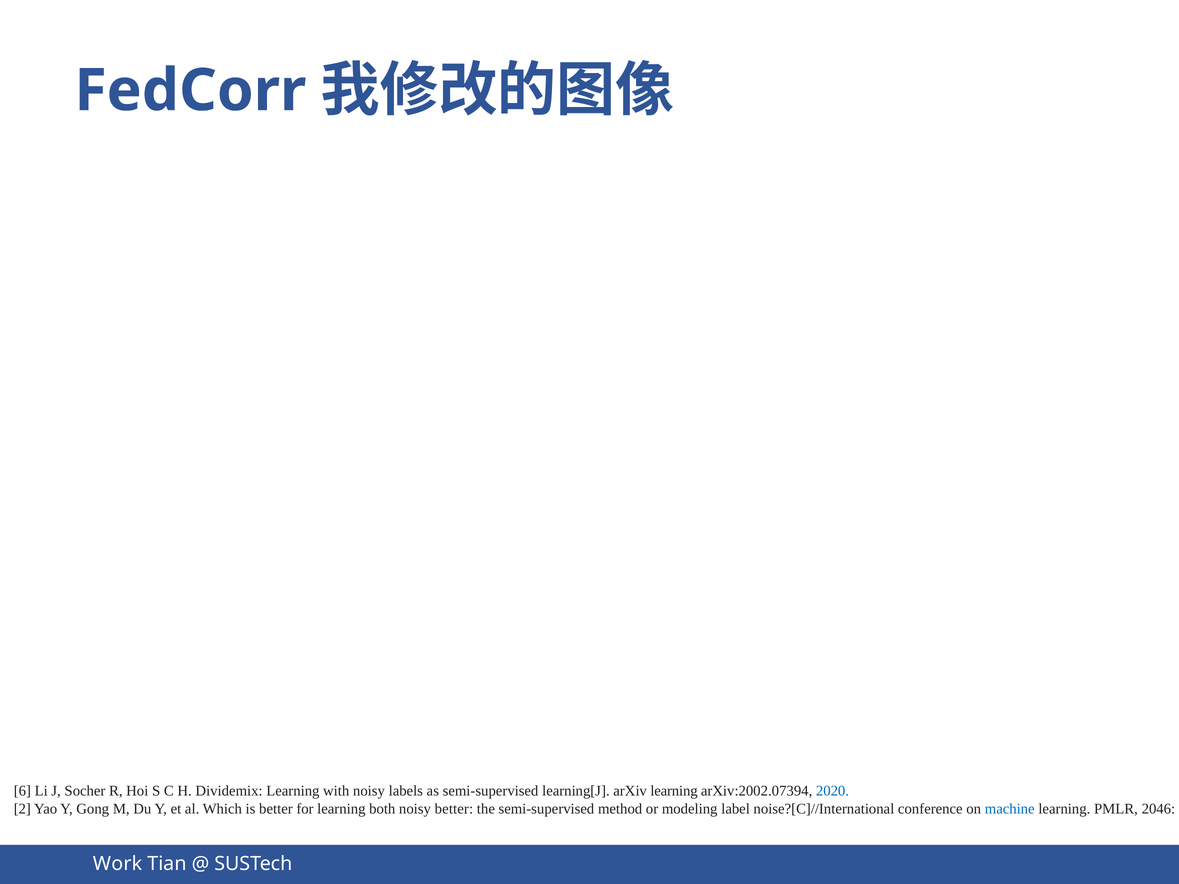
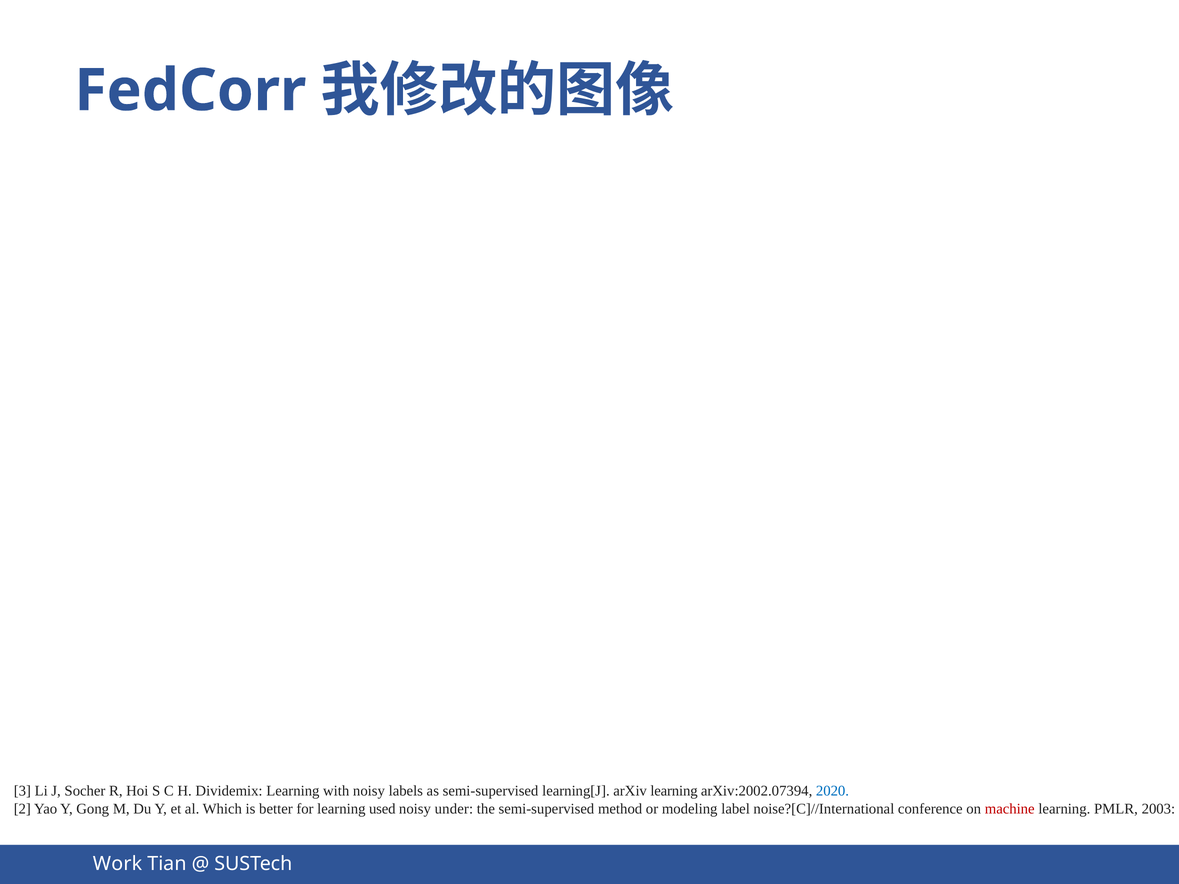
6: 6 -> 3
both: both -> used
noisy better: better -> under
machine colour: blue -> red
2046: 2046 -> 2003
